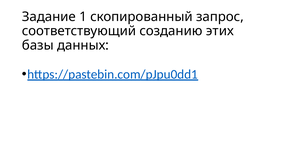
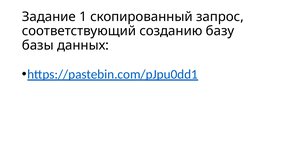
этих: этих -> базу
